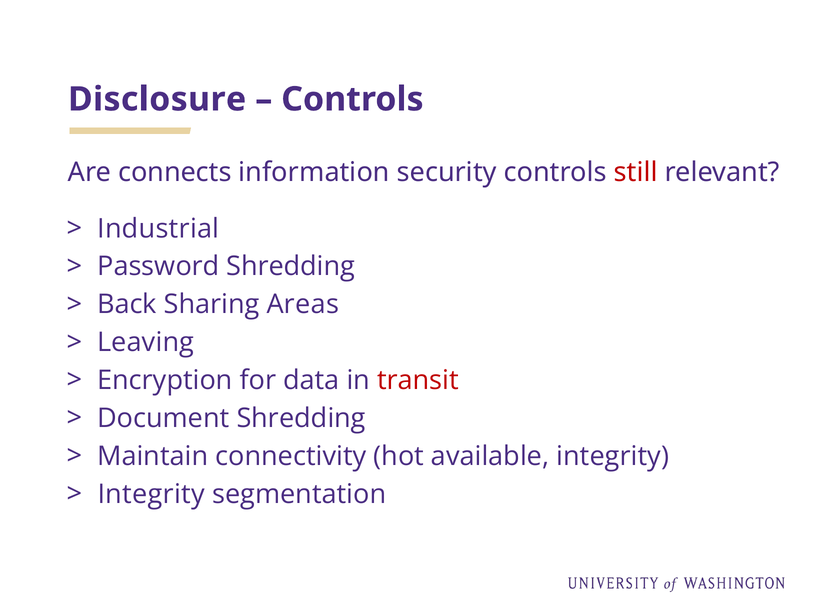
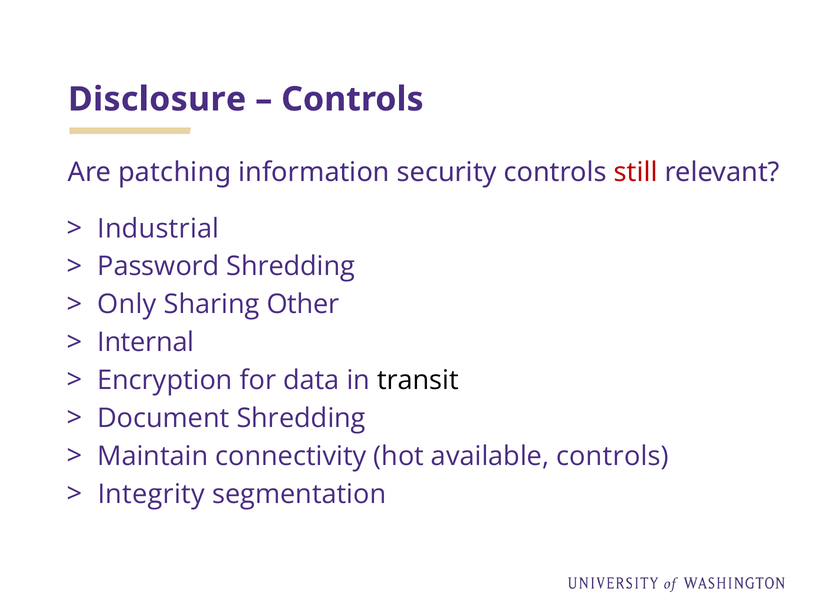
connects: connects -> patching
Back: Back -> Only
Areas: Areas -> Other
Leaving: Leaving -> Internal
transit colour: red -> black
available integrity: integrity -> controls
